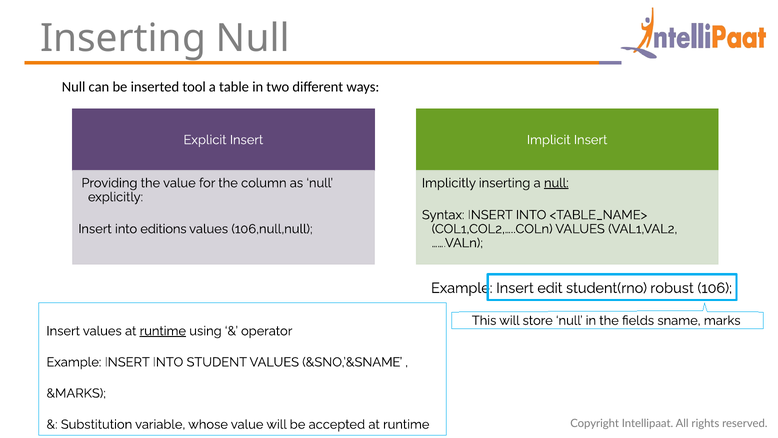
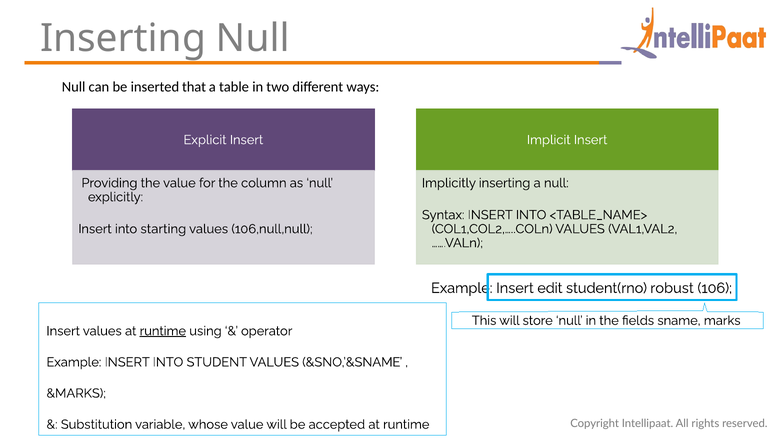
tool: tool -> that
null at (556, 183) underline: present -> none
editions: editions -> starting
